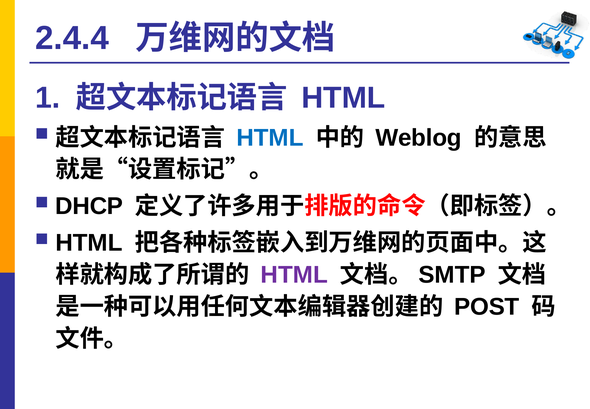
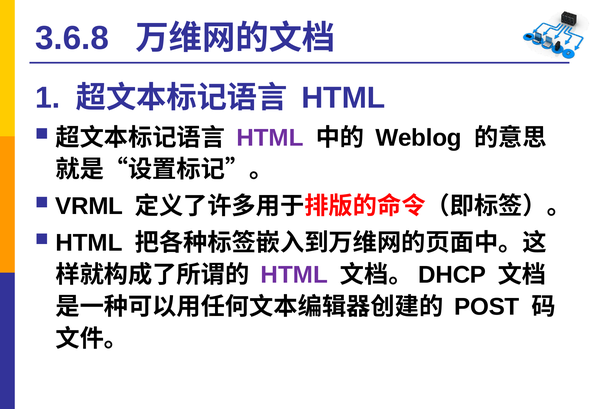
2.4.4: 2.4.4 -> 3.6.8
HTML at (270, 137) colour: blue -> purple
DHCP: DHCP -> VRML
SMTP: SMTP -> DHCP
